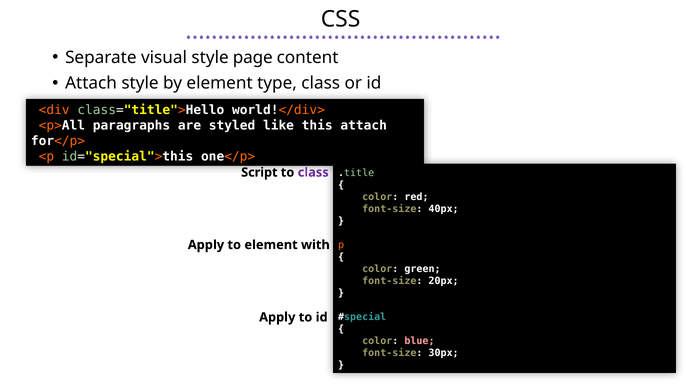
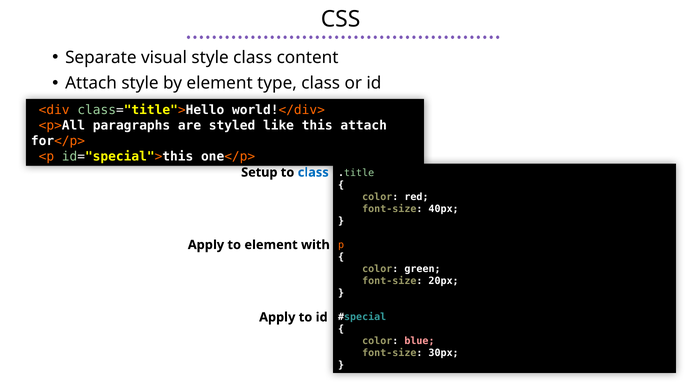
style page: page -> class
Script: Script -> Setup
class at (313, 172) colour: purple -> blue
